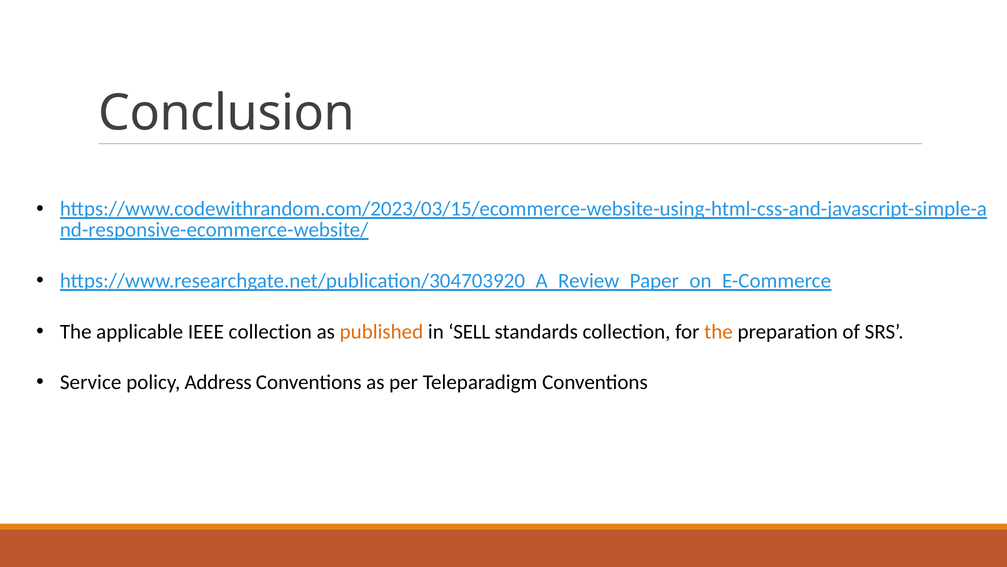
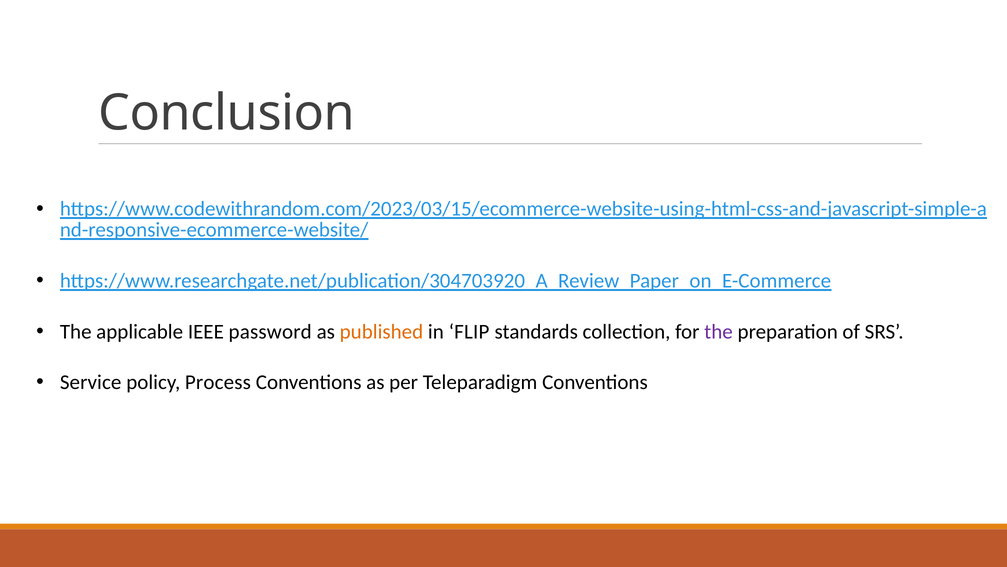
IEEE collection: collection -> password
SELL: SELL -> FLIP
the at (718, 332) colour: orange -> purple
Address: Address -> Process
